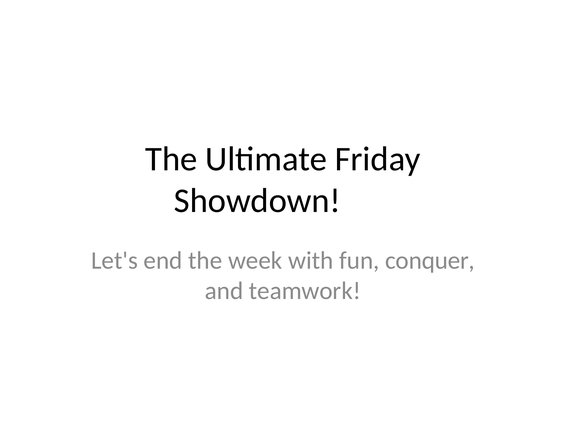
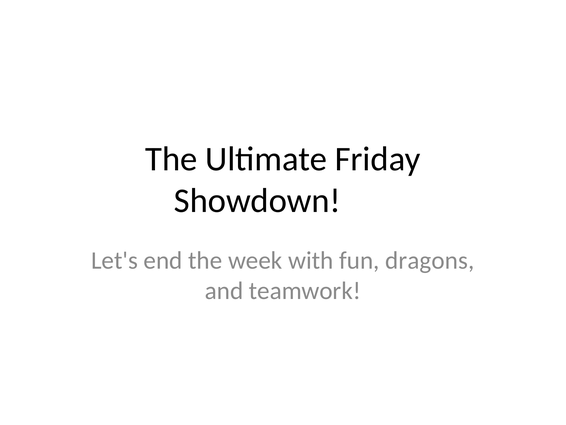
conquer: conquer -> dragons
